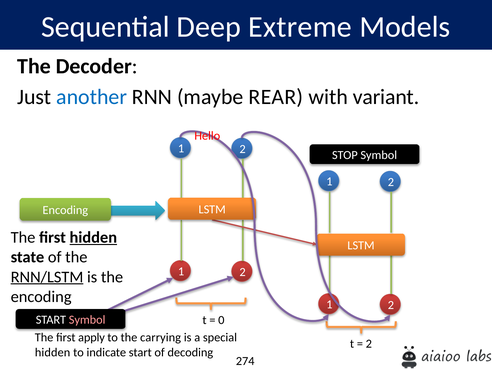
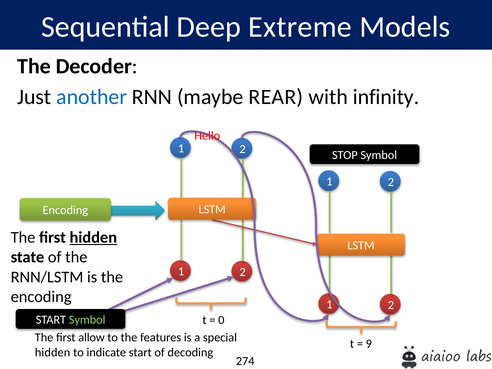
variant: variant -> infinity
RNN/LSTM underline: present -> none
Symbol at (87, 320) colour: pink -> light green
apply: apply -> allow
carrying: carrying -> features
2 at (369, 344): 2 -> 9
